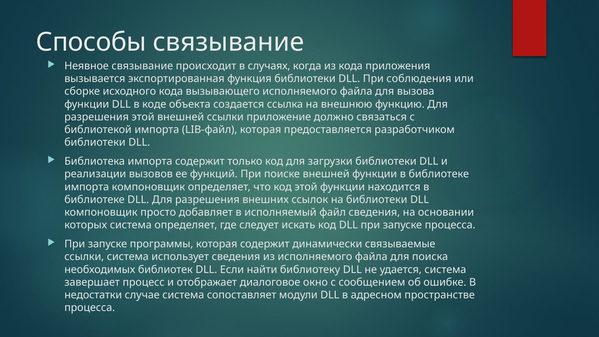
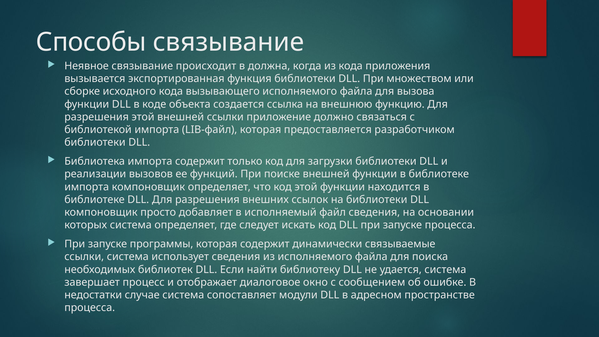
случаях: случаях -> должна
соблюдения: соблюдения -> множеством
